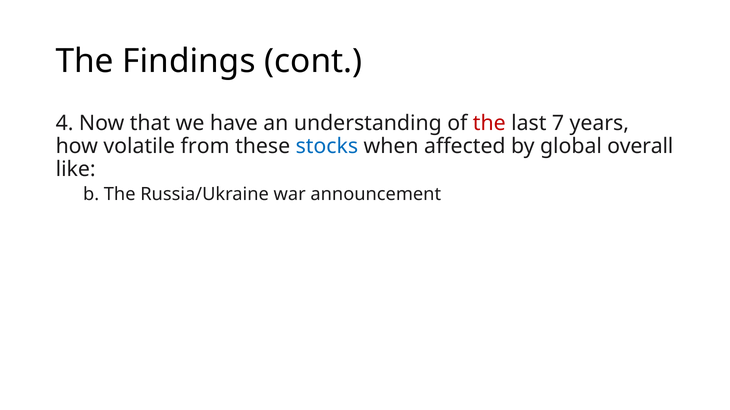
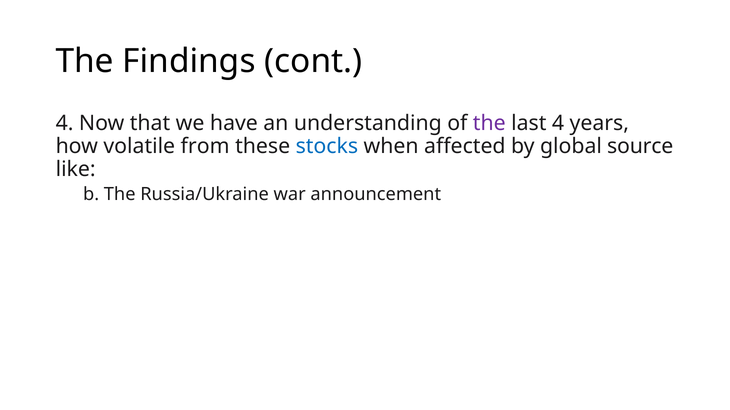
the at (489, 123) colour: red -> purple
last 7: 7 -> 4
overall: overall -> source
